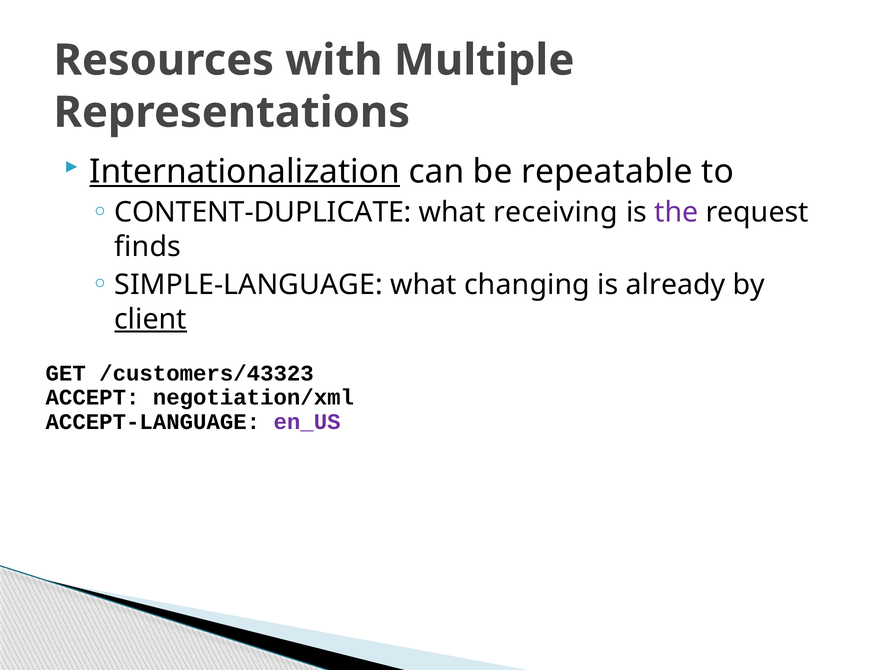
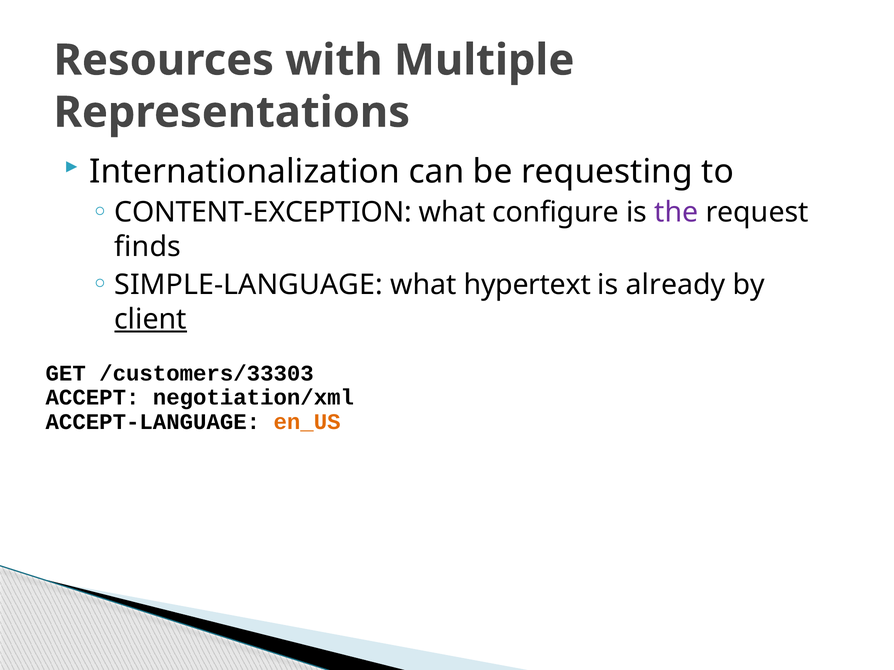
Internationalization underline: present -> none
repeatable: repeatable -> requesting
CONTENT-DUPLICATE: CONTENT-DUPLICATE -> CONTENT-EXCEPTION
receiving: receiving -> configure
changing: changing -> hypertext
/customers/43323: /customers/43323 -> /customers/33303
en_US colour: purple -> orange
